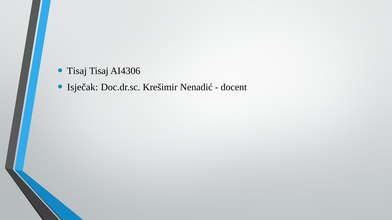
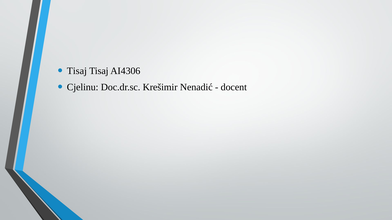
Isječak: Isječak -> Cjelinu
